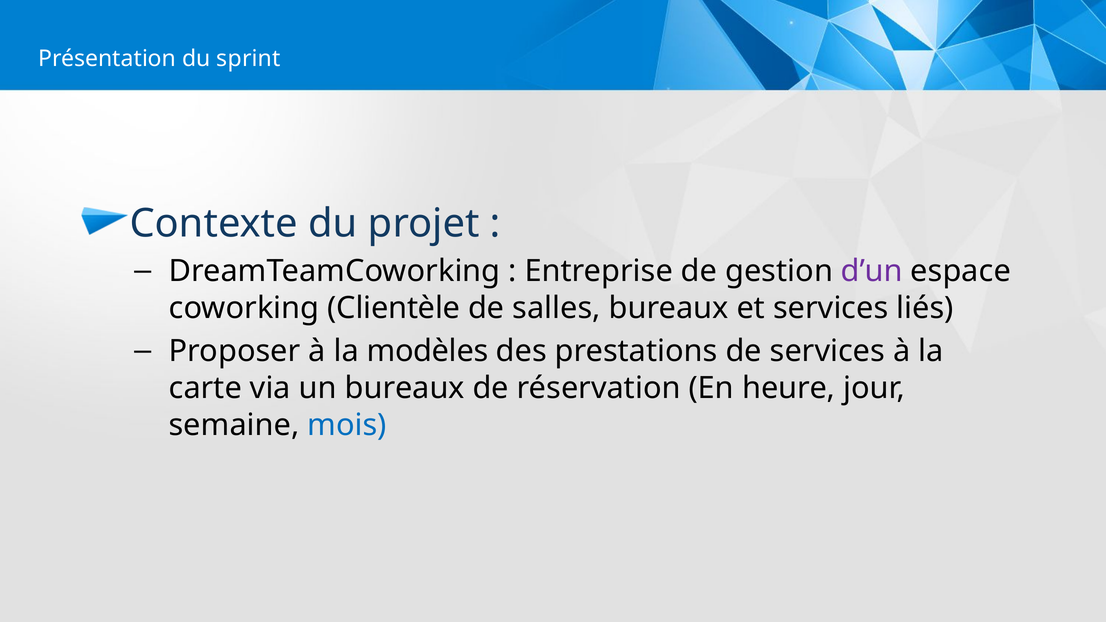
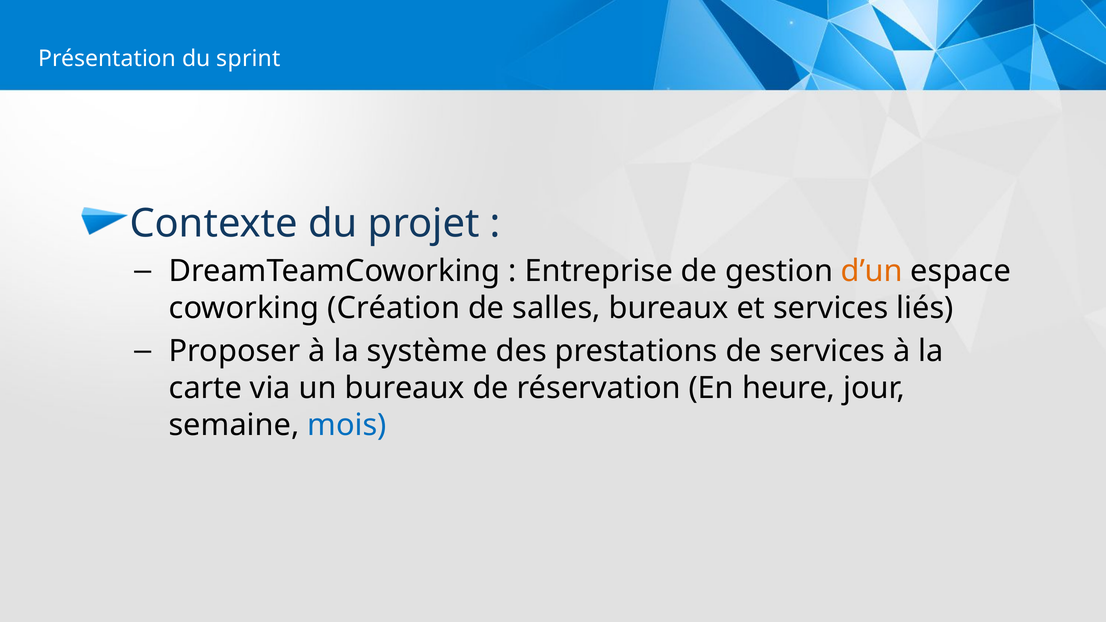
d’un colour: purple -> orange
Clientèle: Clientèle -> Création
modèles: modèles -> système
